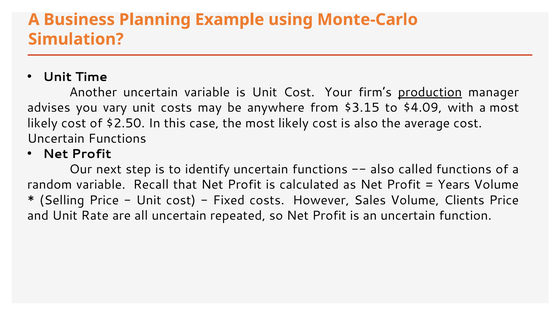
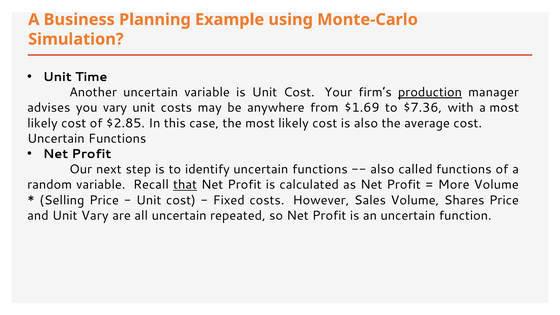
$3.15: $3.15 -> $1.69
$4.09: $4.09 -> $7.36
$2.50: $2.50 -> $2.85
that underline: none -> present
Years: Years -> More
Clients: Clients -> Shares
Unit Rate: Rate -> Vary
